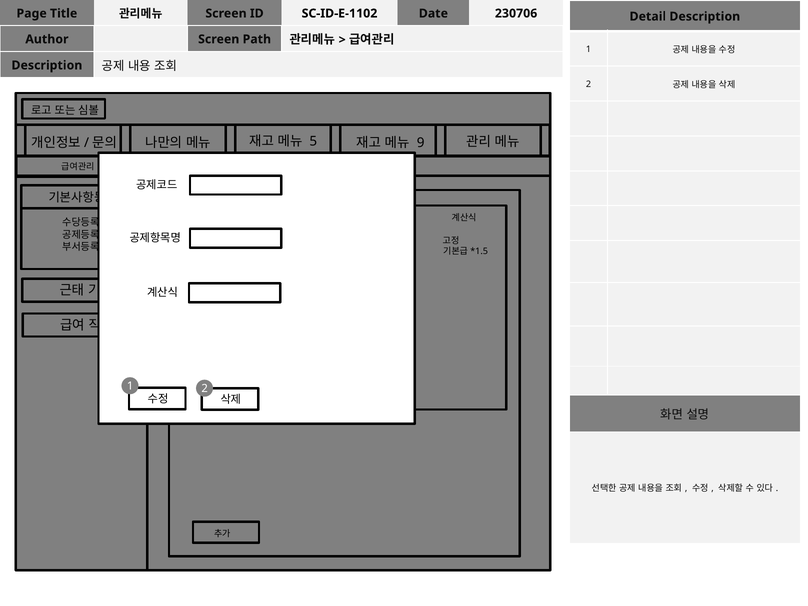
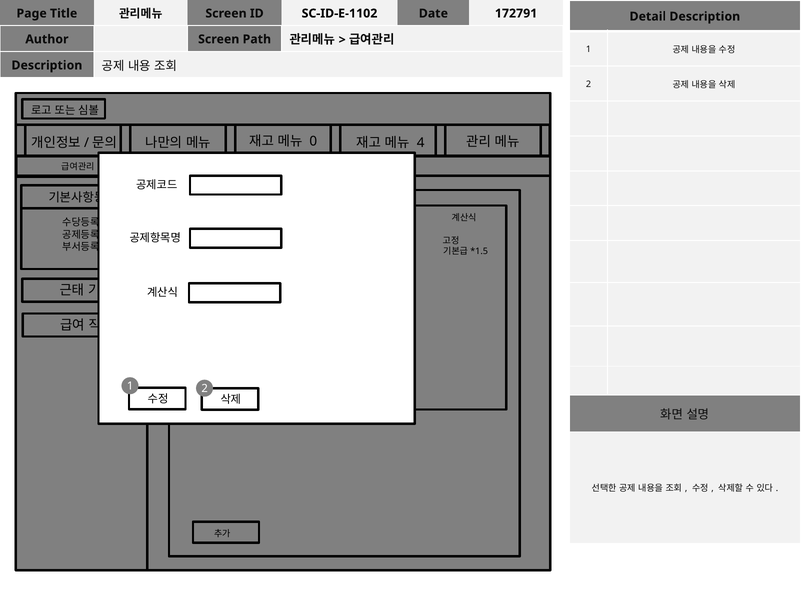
230706: 230706 -> 172791
5: 5 -> 0
9: 9 -> 4
